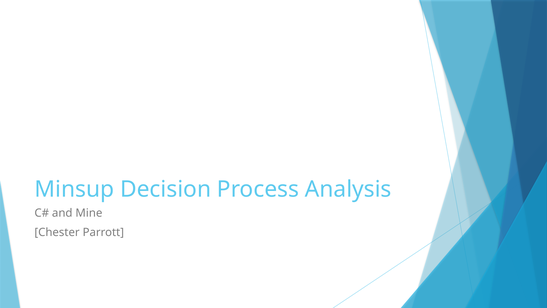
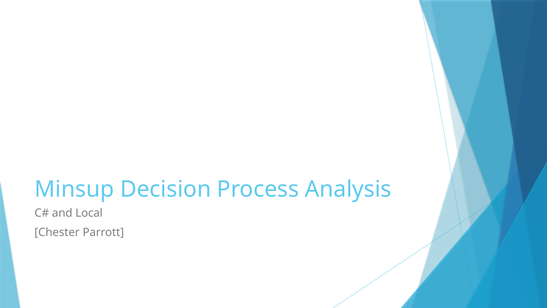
Mine: Mine -> Local
